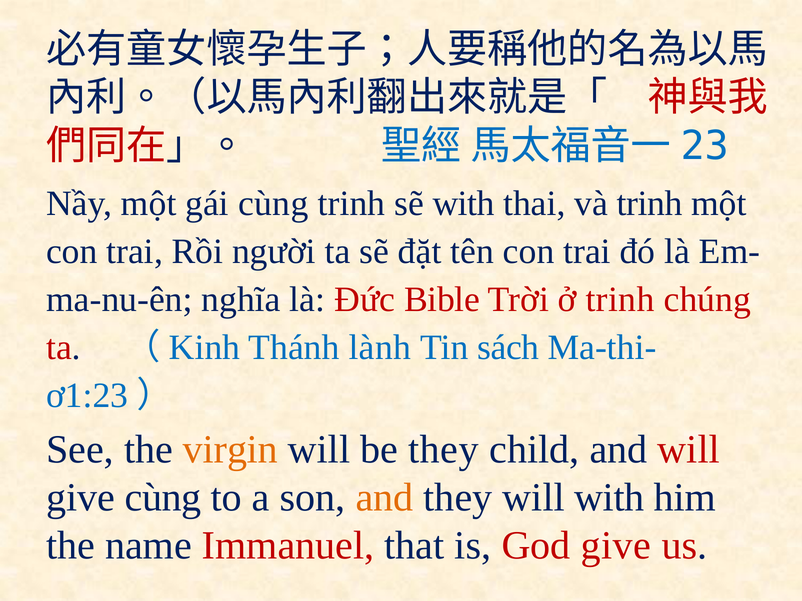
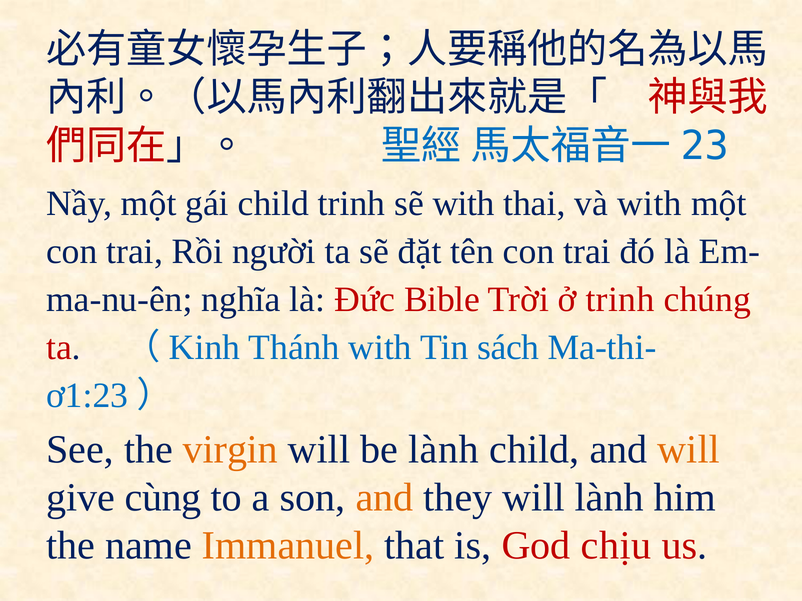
gái cùng: cùng -> child
và trinh: trinh -> with
Thánh lành: lành -> with
be they: they -> lành
will at (689, 450) colour: red -> orange
will with: with -> lành
Immanuel colour: red -> orange
God give: give -> chịu
